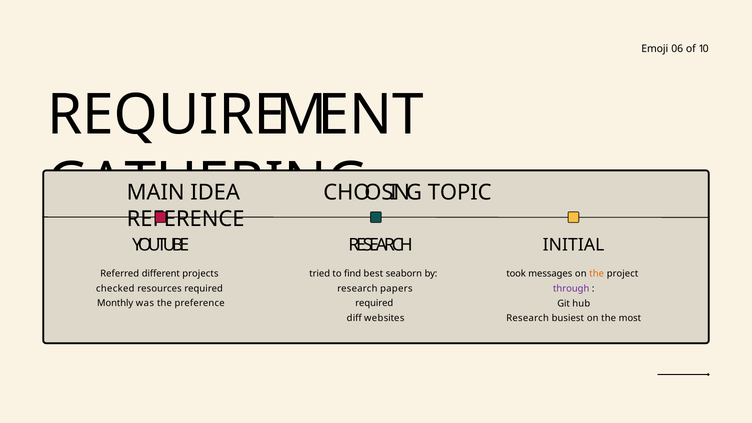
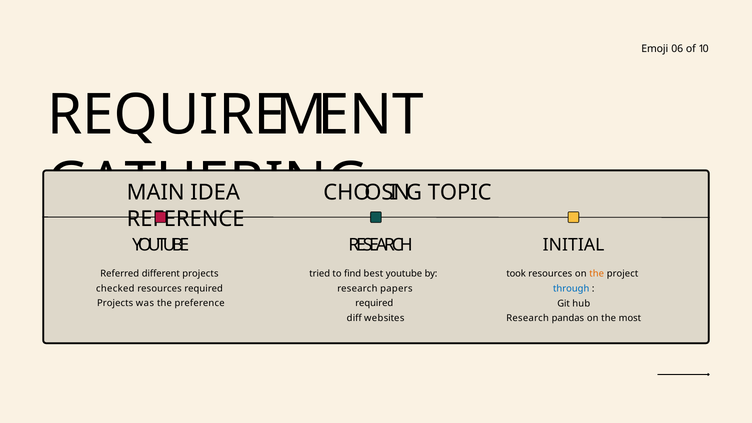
seaborn at (404, 274): seaborn -> youtube
took messages: messages -> resources
through colour: purple -> blue
Monthly at (115, 303): Monthly -> Projects
busiest: busiest -> pandas
